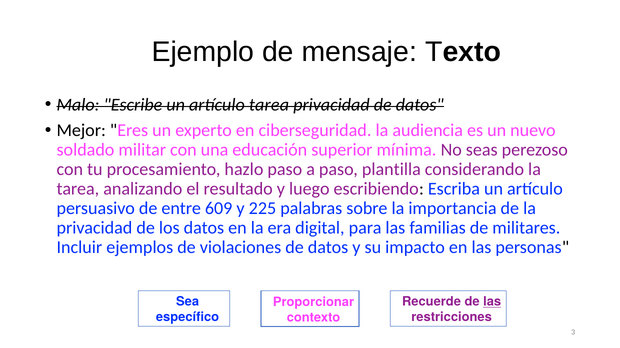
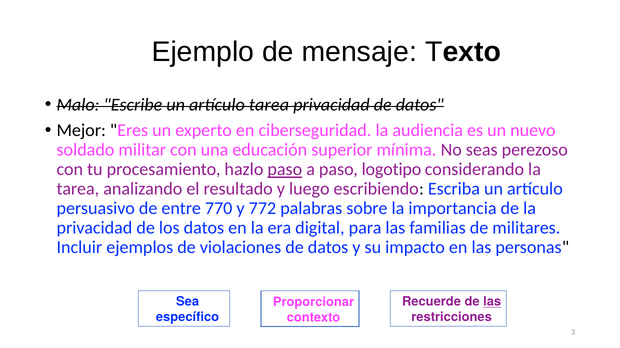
paso at (285, 170) underline: none -> present
plantilla: plantilla -> logotipo
609: 609 -> 770
225: 225 -> 772
